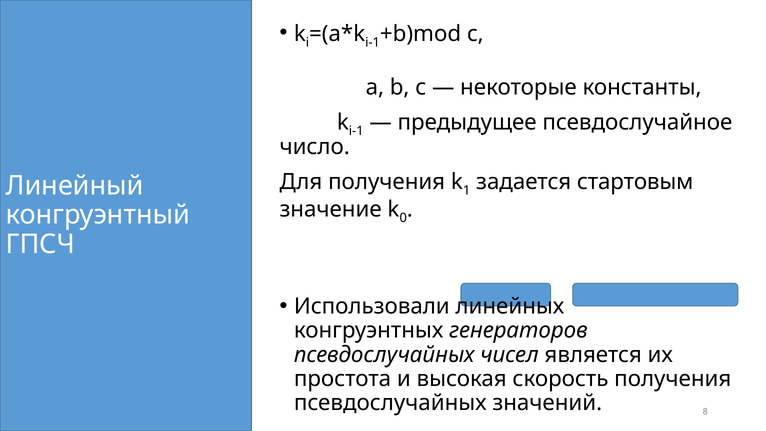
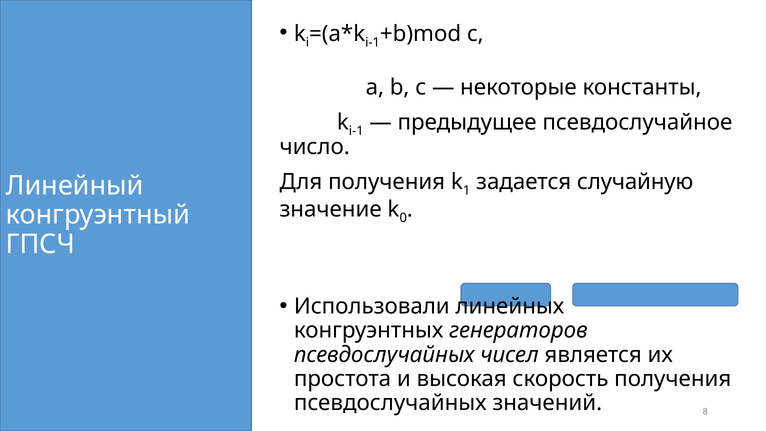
стартовым: стартовым -> случайную
